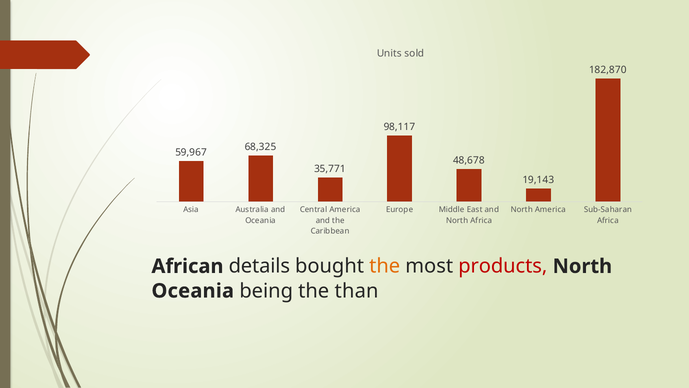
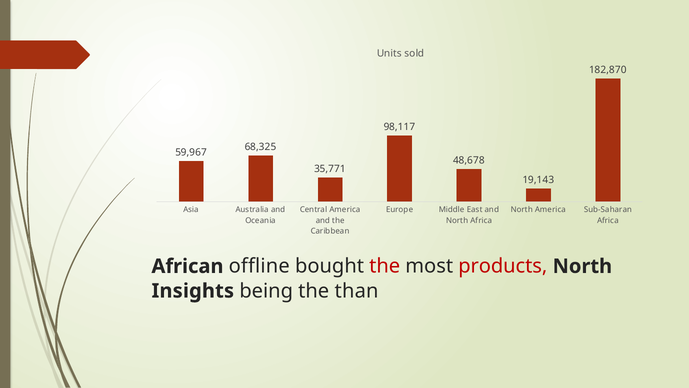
details: details -> offline
the at (385, 266) colour: orange -> red
Oceania at (193, 291): Oceania -> Insights
